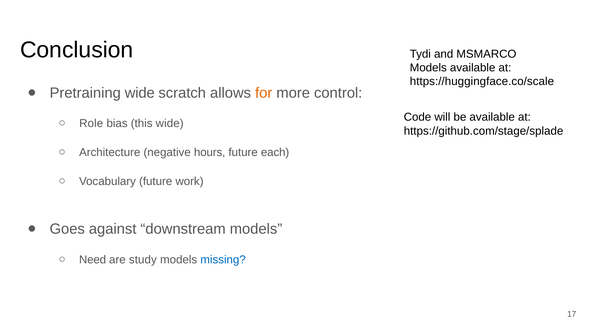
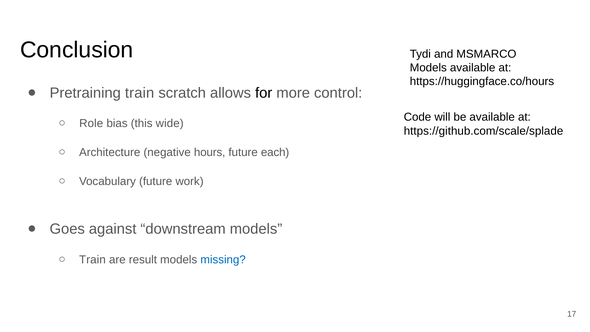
https://huggingface.co/scale: https://huggingface.co/scale -> https://huggingface.co/hours
Pretraining wide: wide -> train
for colour: orange -> black
https://github.com/stage/splade: https://github.com/stage/splade -> https://github.com/scale/splade
Need at (93, 259): Need -> Train
study: study -> result
